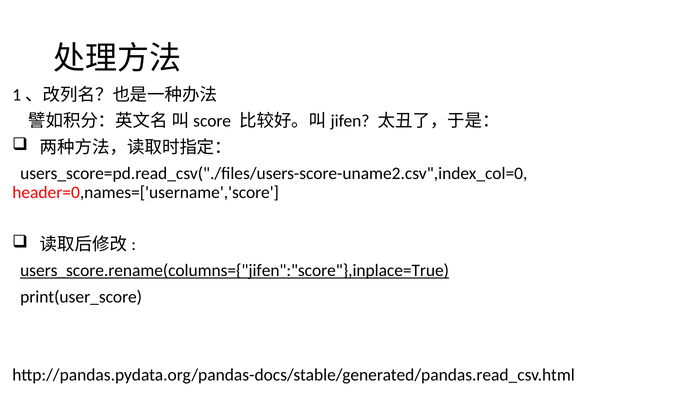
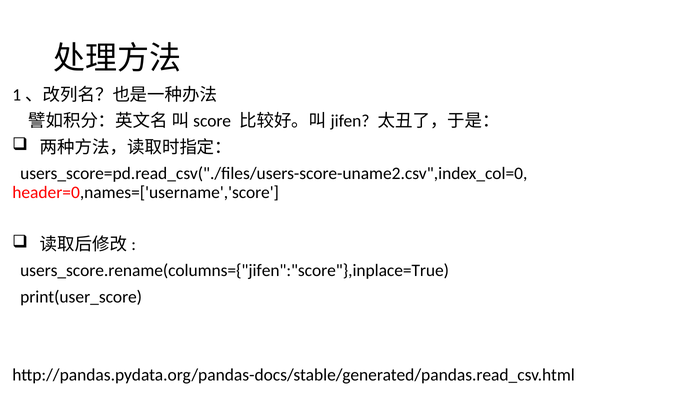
users_score.rename(columns={"jifen":"score"},inplace=True underline: present -> none
